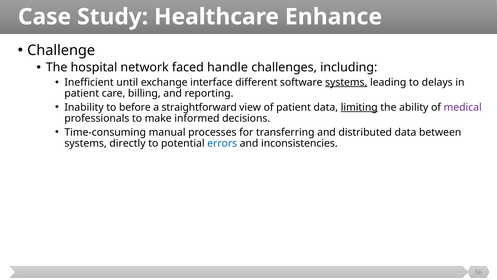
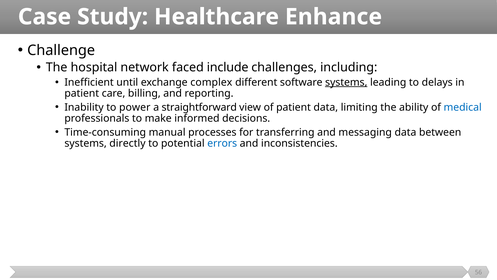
handle: handle -> include
interface: interface -> complex
before: before -> power
limiting underline: present -> none
medical colour: purple -> blue
distributed: distributed -> messaging
